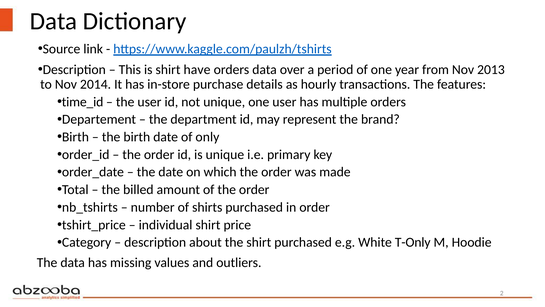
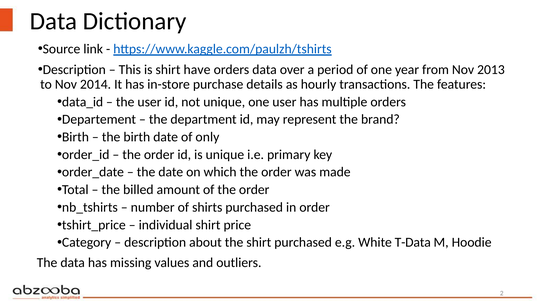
time_id: time_id -> data_id
T-Only: T-Only -> T-Data
